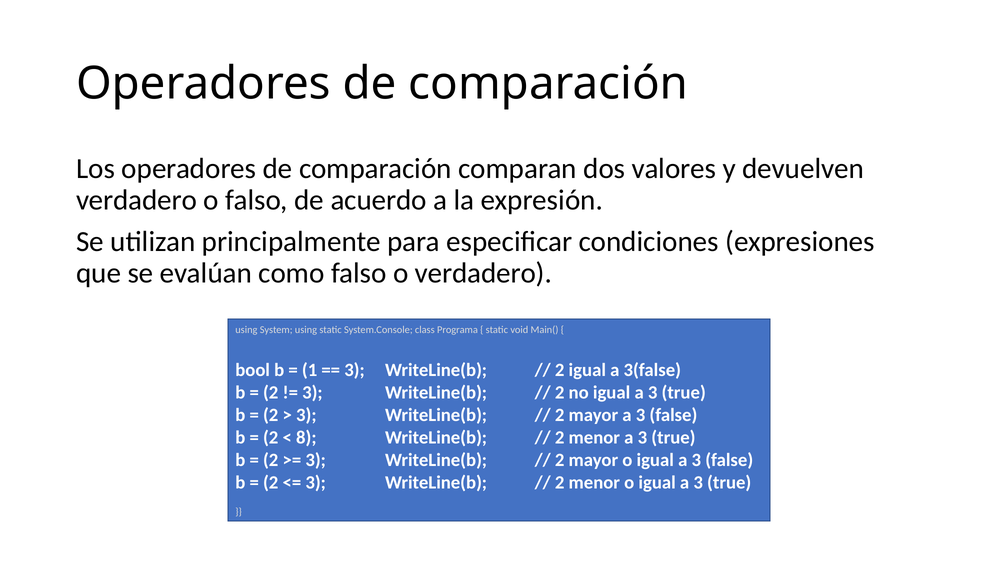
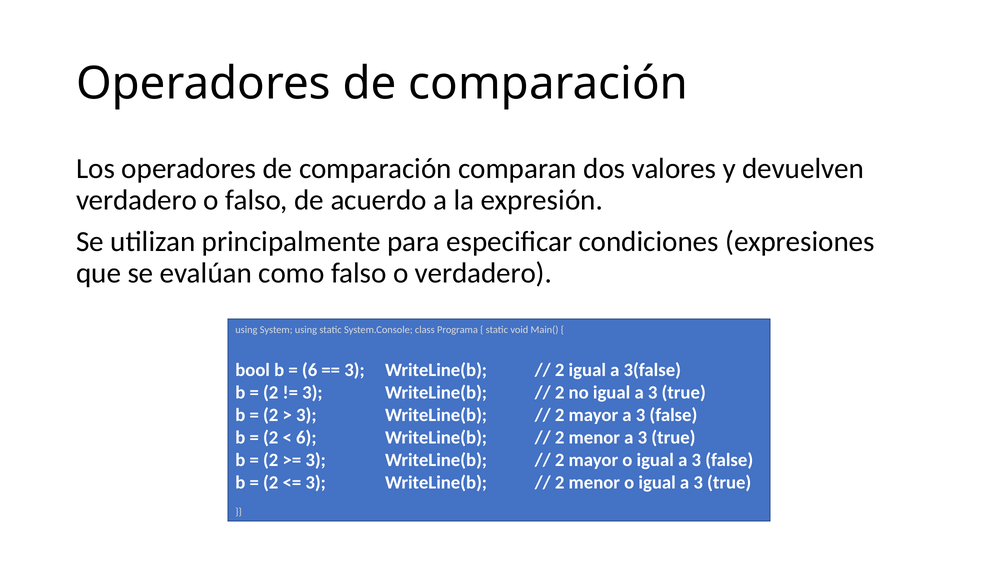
1 at (310, 370): 1 -> 6
8 at (306, 438): 8 -> 6
